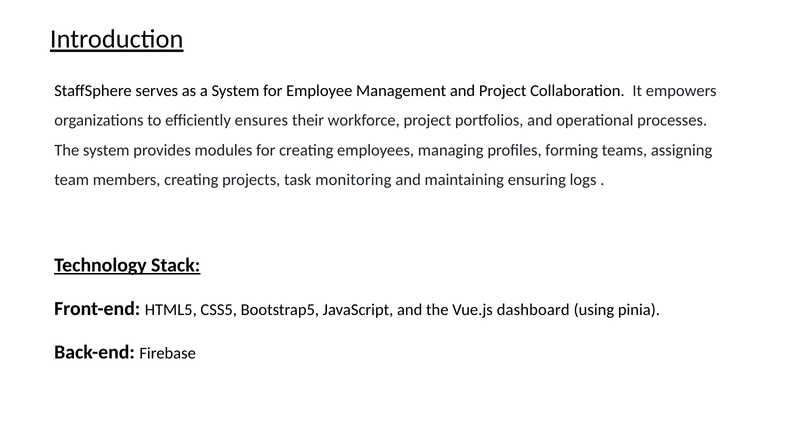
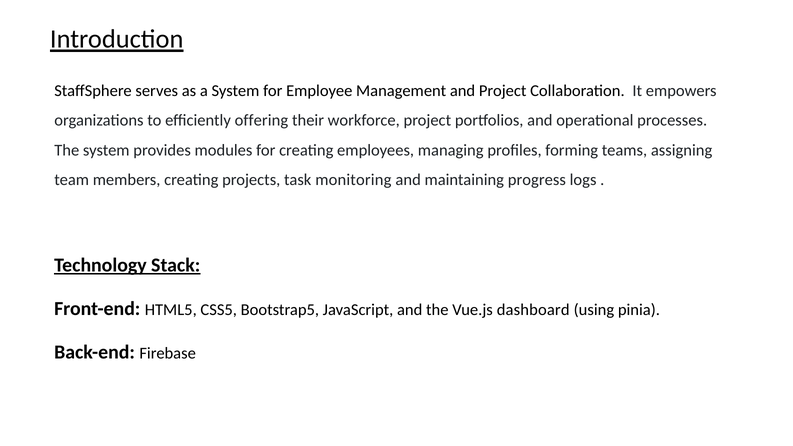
ensures: ensures -> offering
ensuring: ensuring -> progress
